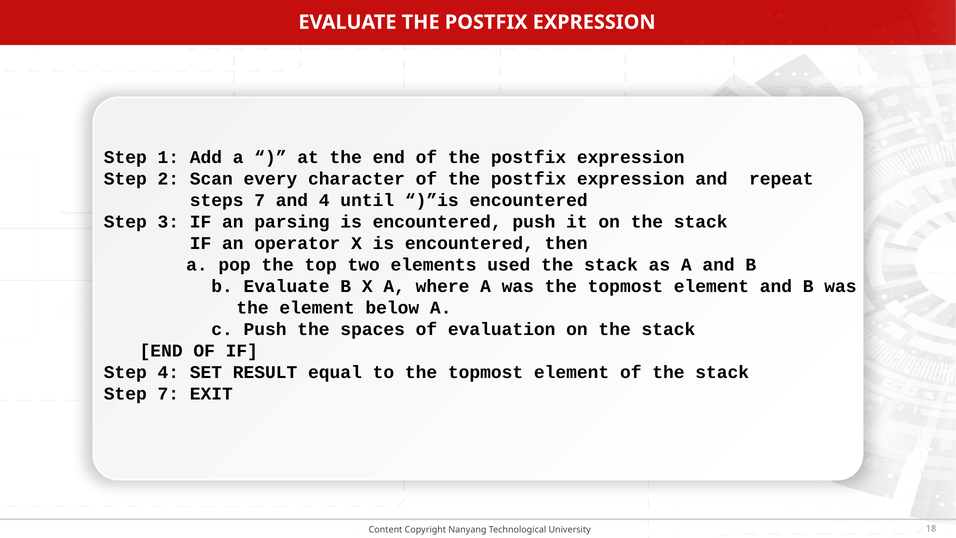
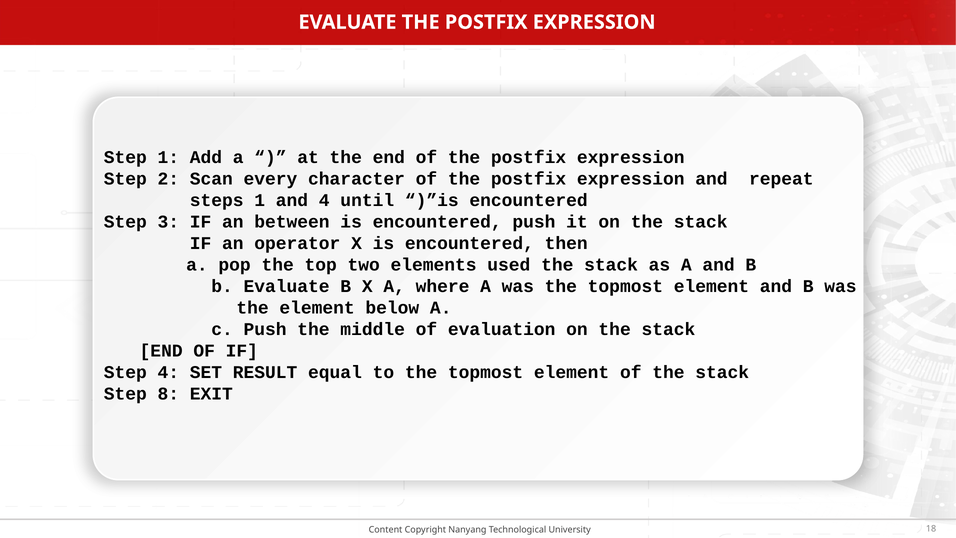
steps 7: 7 -> 1
parsing: parsing -> between
spaces: spaces -> middle
Step 7: 7 -> 8
